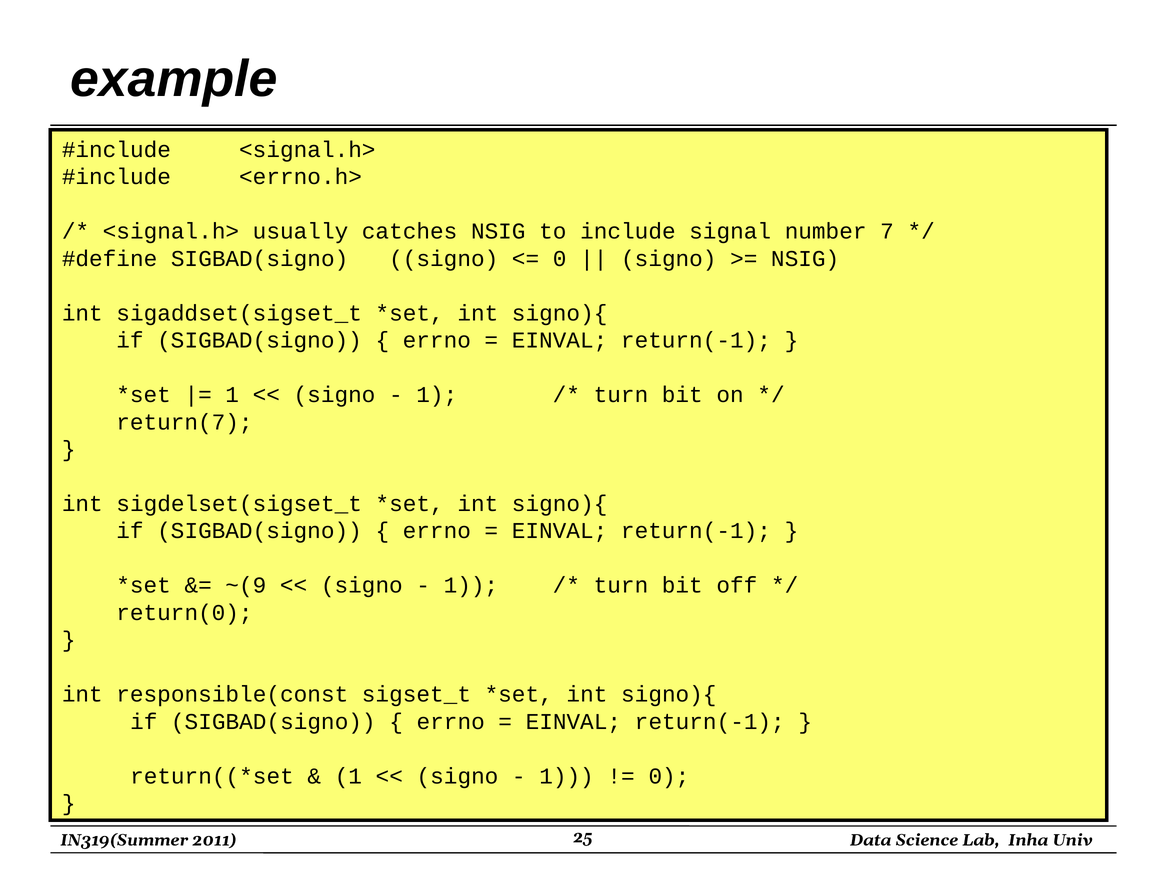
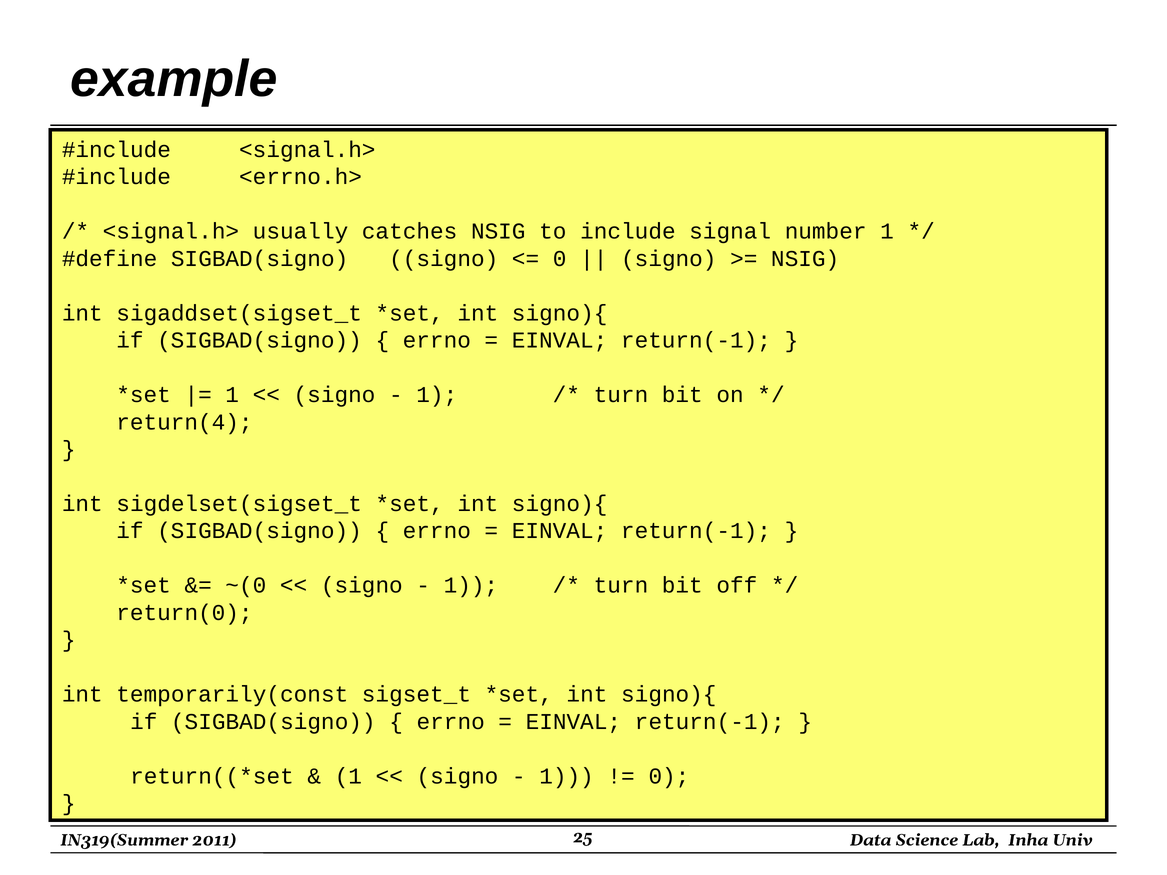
number 7: 7 -> 1
return(7: return(7 -> return(4
~(9: ~(9 -> ~(0
responsible(const: responsible(const -> temporarily(const
